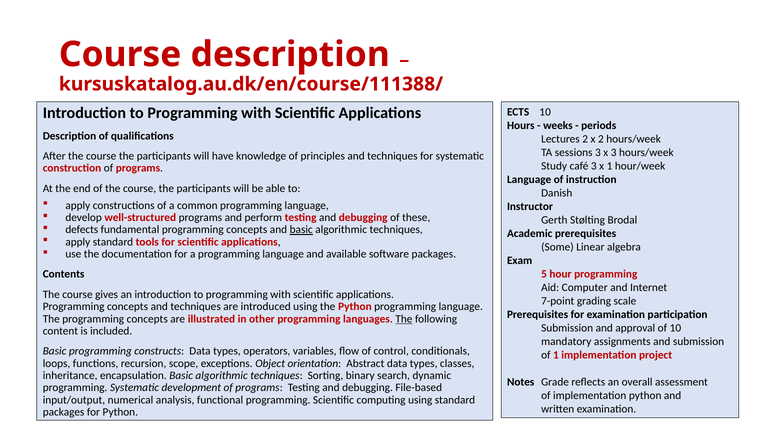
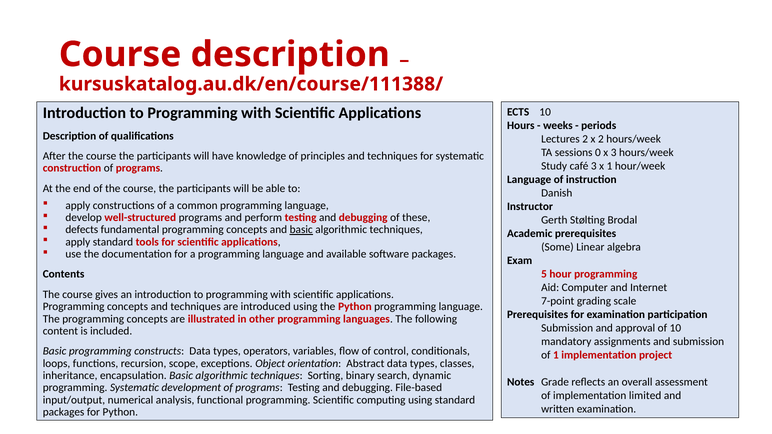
sessions 3: 3 -> 0
The at (404, 319) underline: present -> none
implementation python: python -> limited
